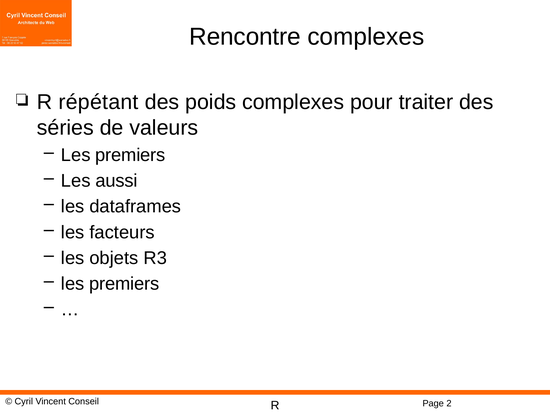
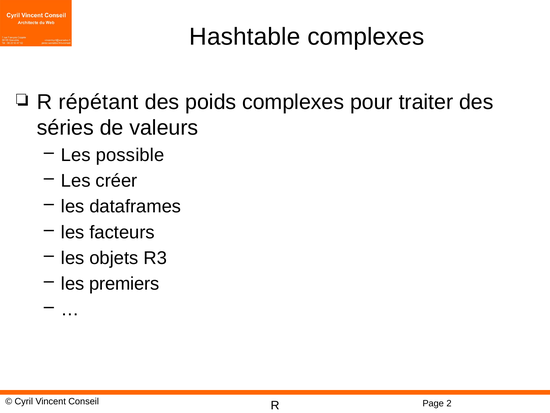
Rencontre: Rencontre -> Hashtable
premiers at (130, 155): premiers -> possible
aussi: aussi -> créer
